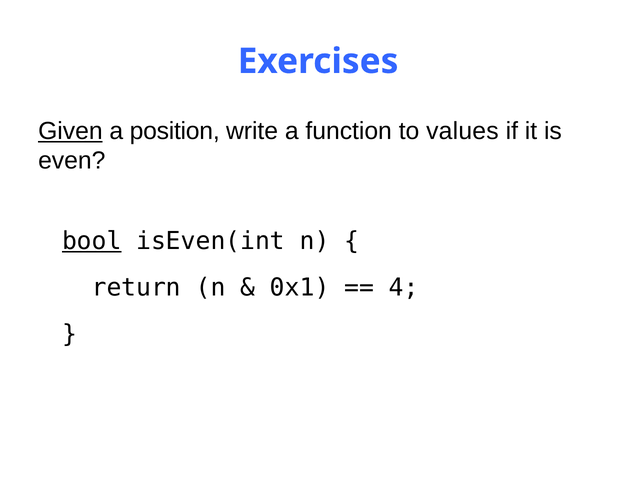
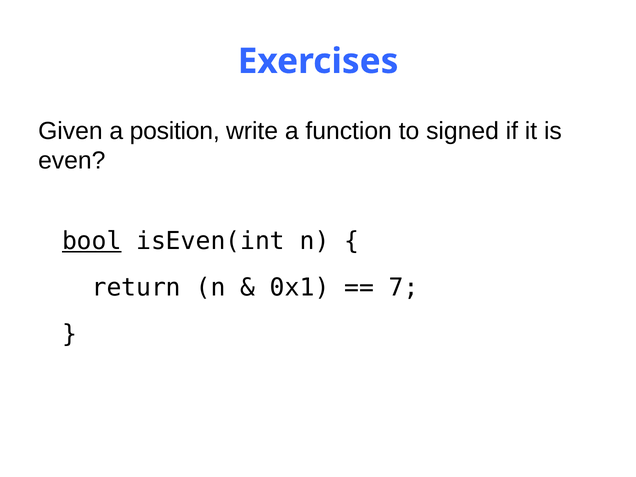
Given underline: present -> none
values: values -> signed
4: 4 -> 7
